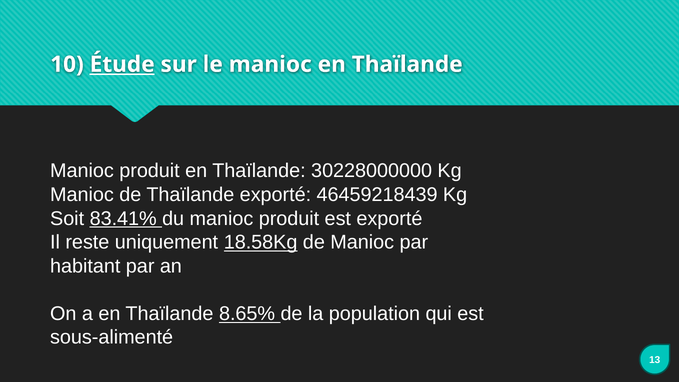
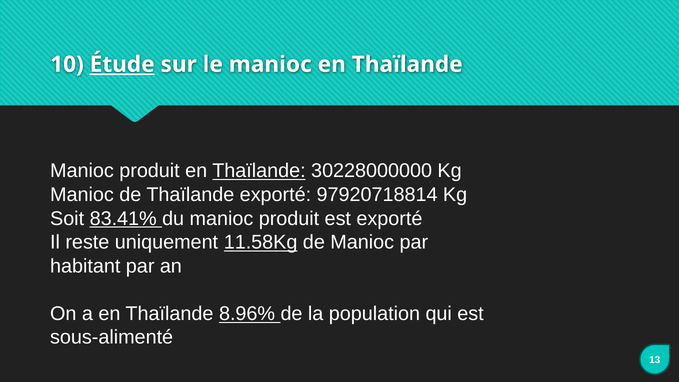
Thaïlande at (259, 171) underline: none -> present
46459218439: 46459218439 -> 97920718814
18.58Kg: 18.58Kg -> 11.58Kg
8.65%: 8.65% -> 8.96%
